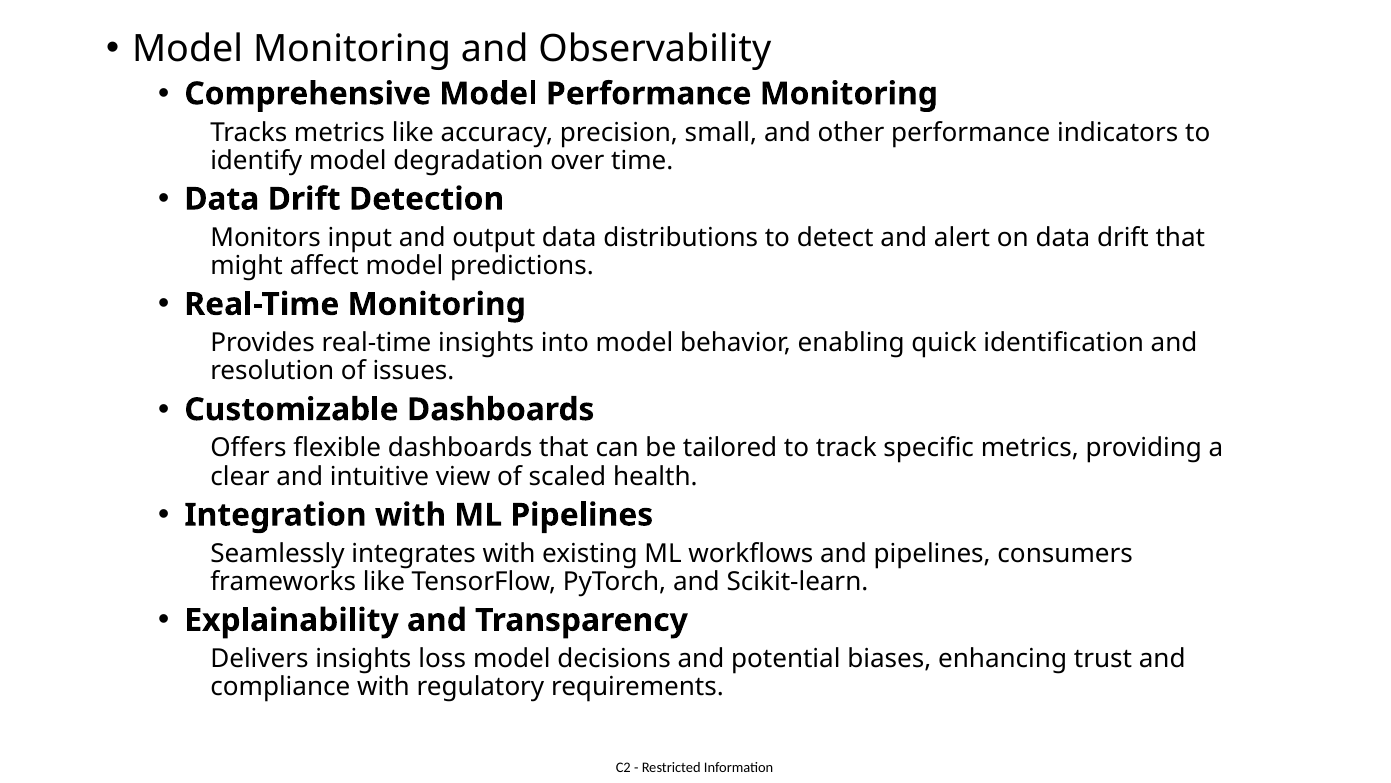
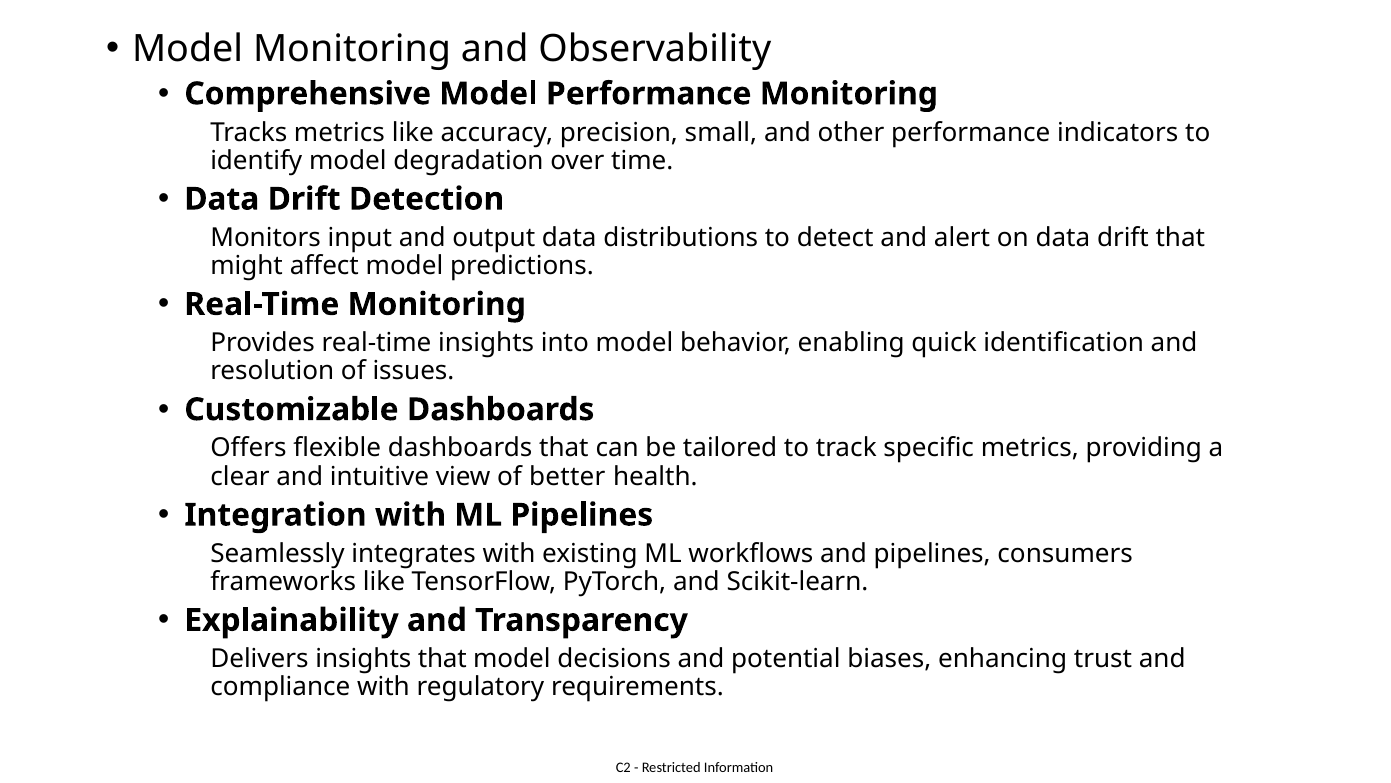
scaled: scaled -> better
insights loss: loss -> that
